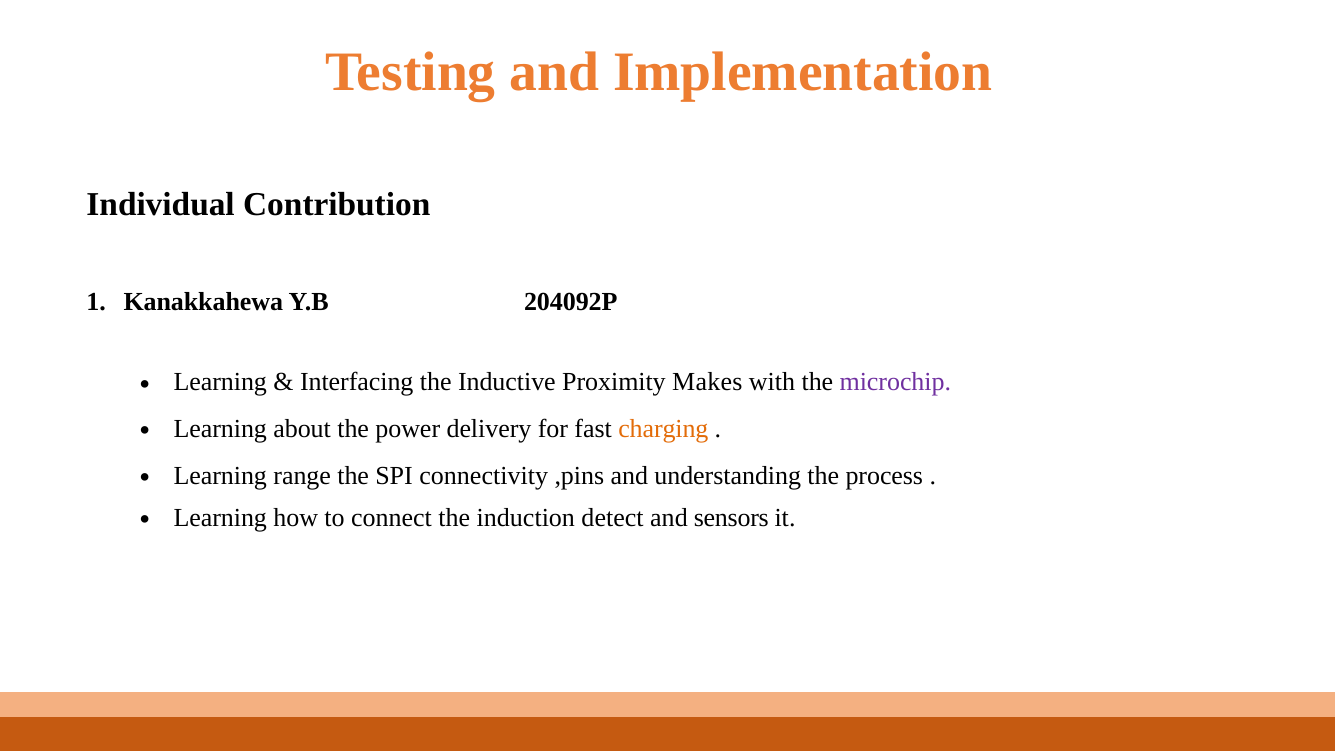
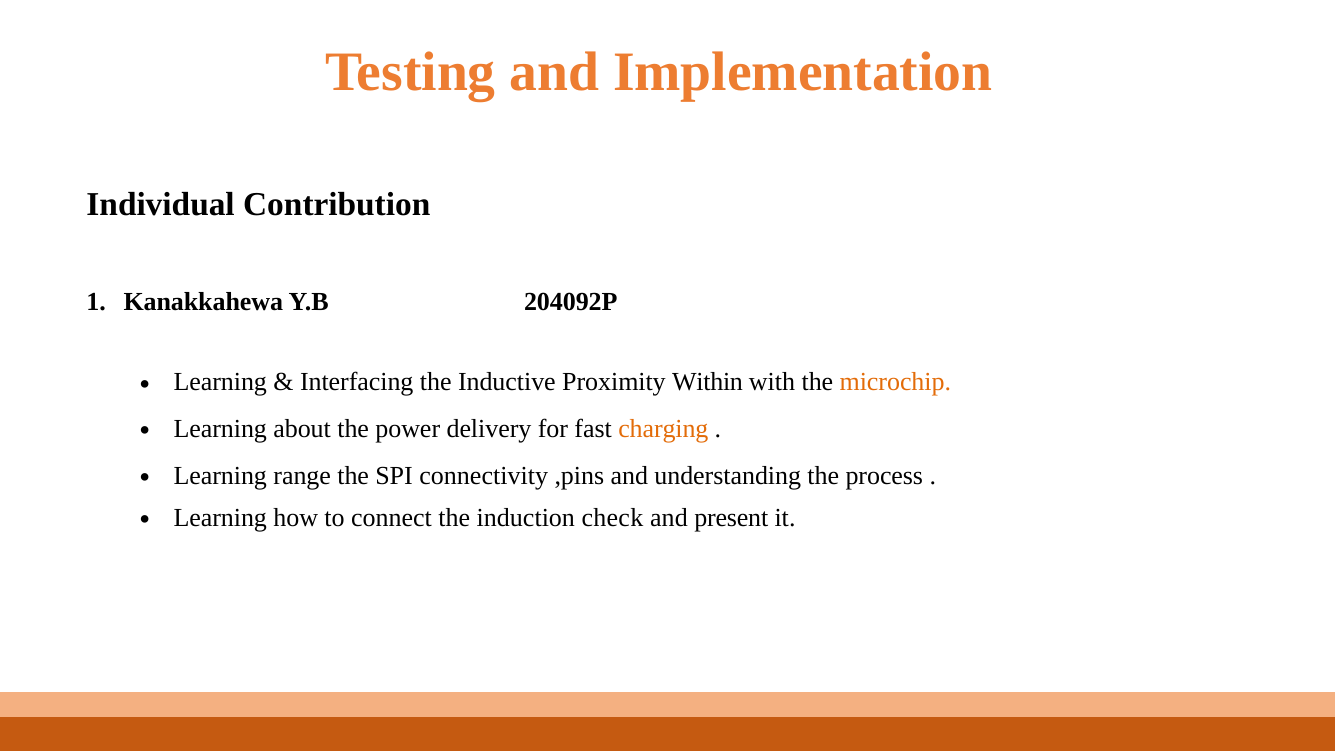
Makes: Makes -> Within
microchip colour: purple -> orange
detect: detect -> check
sensors: sensors -> present
